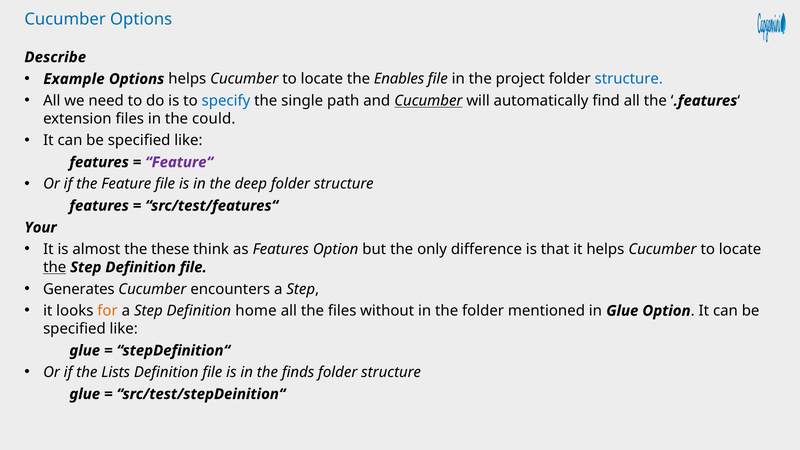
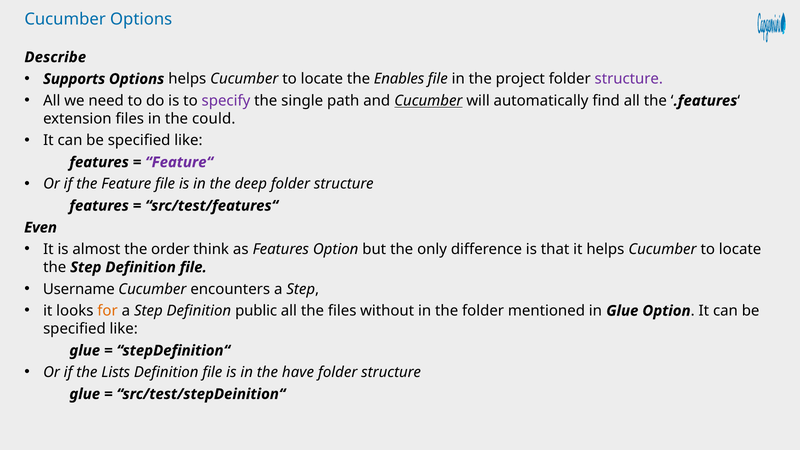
Example: Example -> Supports
structure at (629, 79) colour: blue -> purple
specify colour: blue -> purple
Your: Your -> Even
these: these -> order
the at (55, 267) underline: present -> none
Generates: Generates -> Username
home: home -> public
finds: finds -> have
